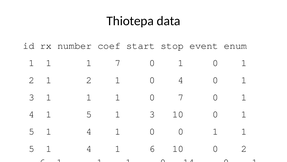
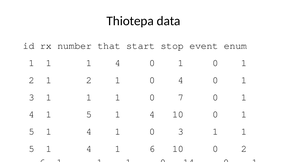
coef: coef -> that
1 1 7: 7 -> 4
3 at (152, 114): 3 -> 4
0 0: 0 -> 3
